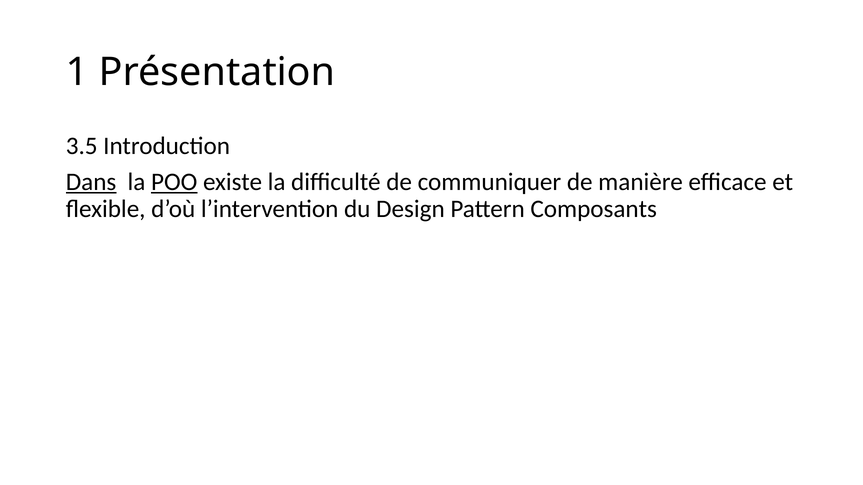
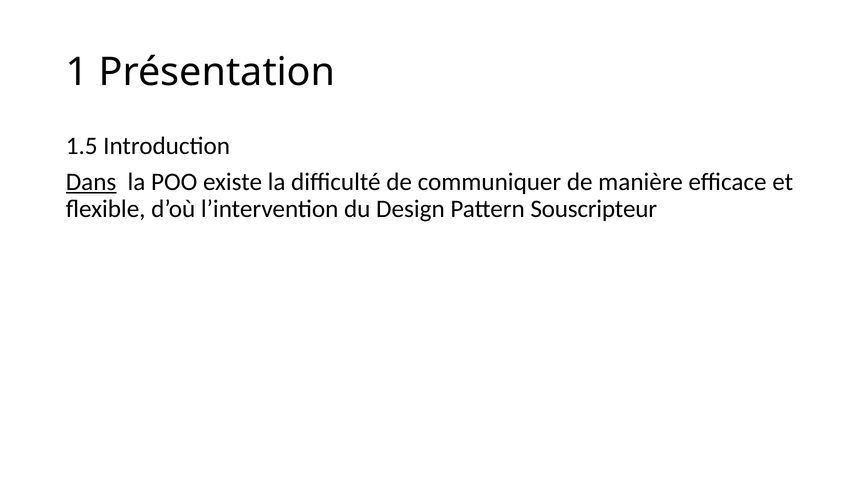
3.5: 3.5 -> 1.5
POO underline: present -> none
Composants: Composants -> Souscripteur
